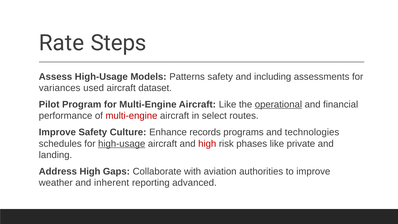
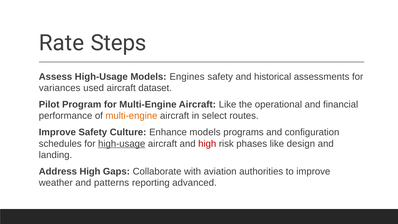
Patterns: Patterns -> Engines
including: including -> historical
operational underline: present -> none
multi-engine at (131, 116) colour: red -> orange
Enhance records: records -> models
technologies: technologies -> configuration
private: private -> design
inherent: inherent -> patterns
